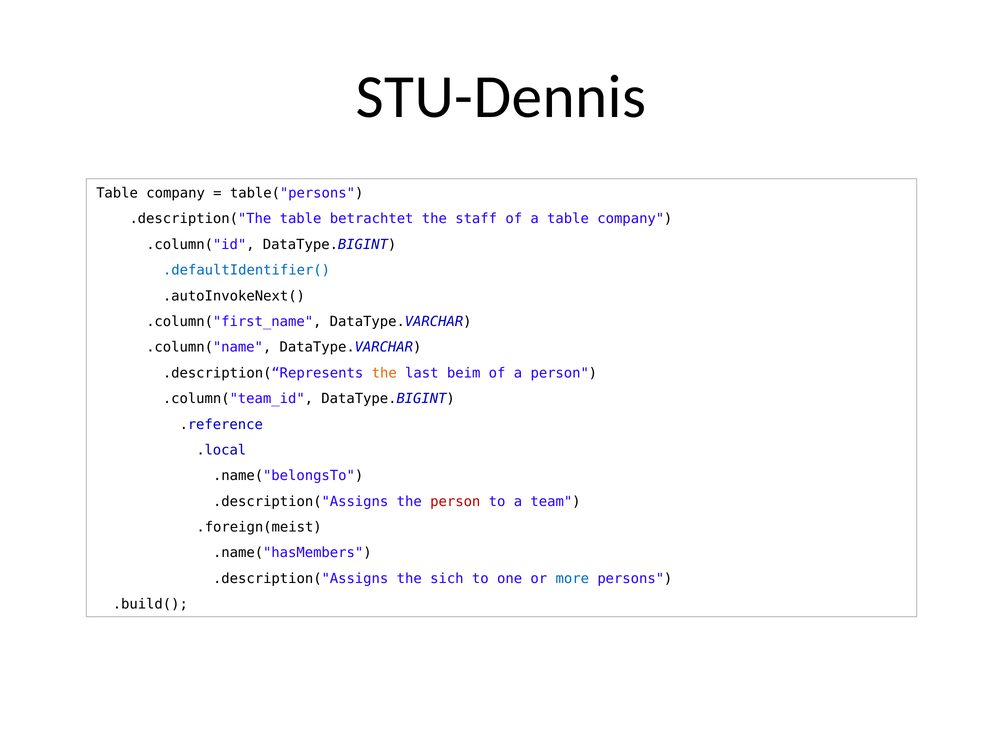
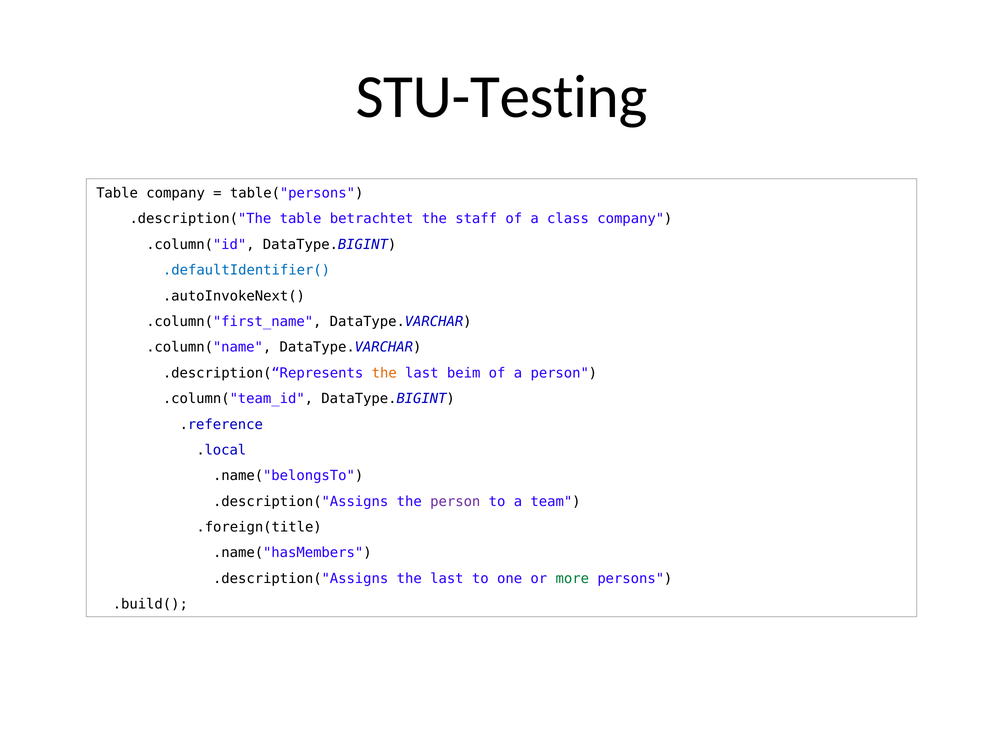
STU-Dennis: STU-Dennis -> STU-Testing
a table: table -> class
person at (455, 501) colour: red -> purple
.foreign(meist: .foreign(meist -> .foreign(title
.description("Assigns the sich: sich -> last
more colour: blue -> green
